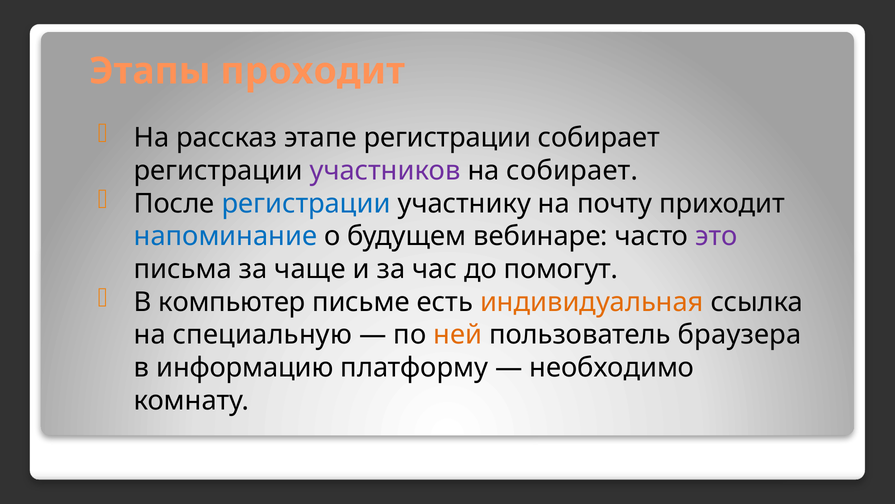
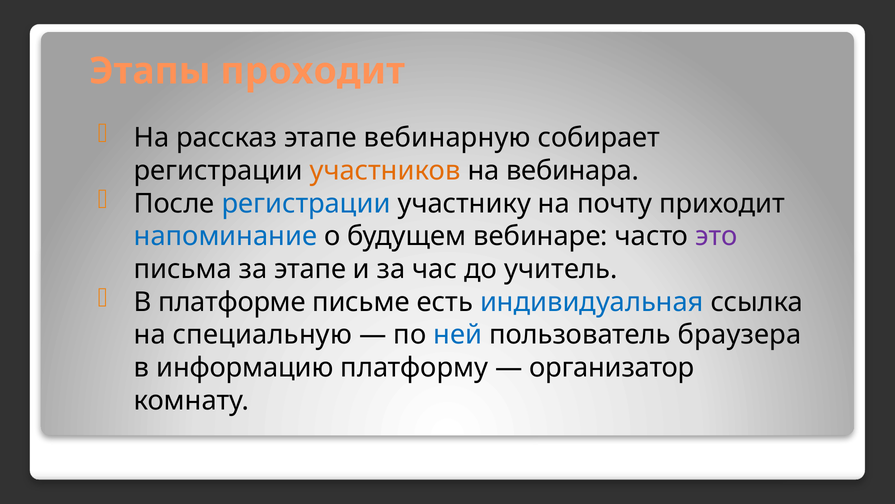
этапе регистрации: регистрации -> вебинарную
участников colour: purple -> orange
на собирает: собирает -> вебинара
за чаще: чаще -> этапе
помогут: помогут -> учитель
компьютер: компьютер -> платформе
индивидуальная colour: orange -> blue
ней colour: orange -> blue
необходимо: необходимо -> организатор
